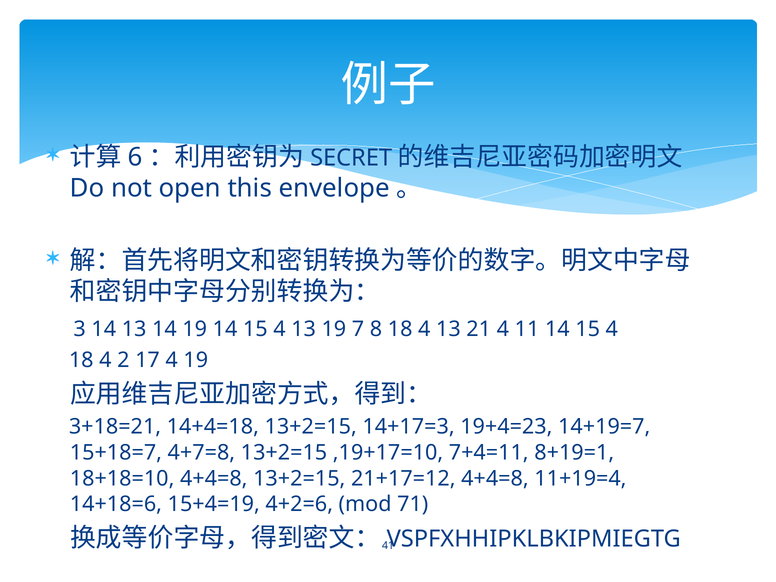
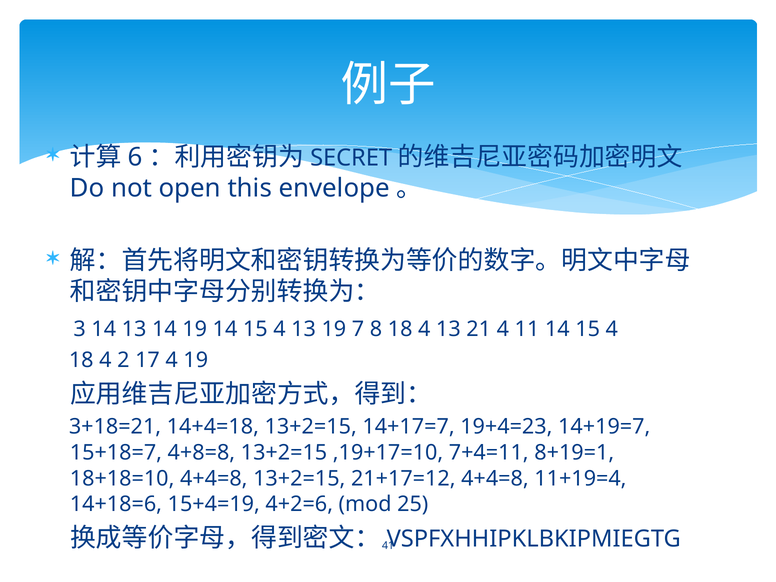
14+17=3: 14+17=3 -> 14+17=7
4+7=8: 4+7=8 -> 4+8=8
71: 71 -> 25
